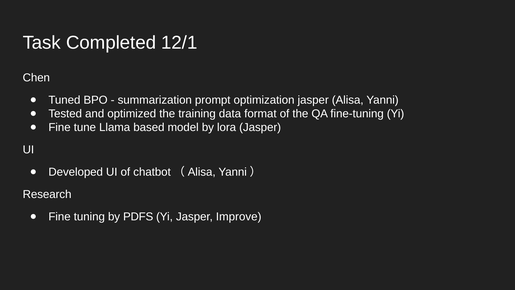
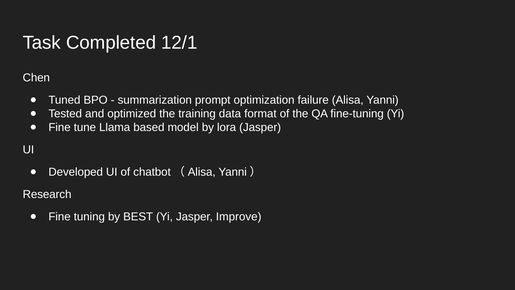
optimization jasper: jasper -> failure
PDFS: PDFS -> BEST
